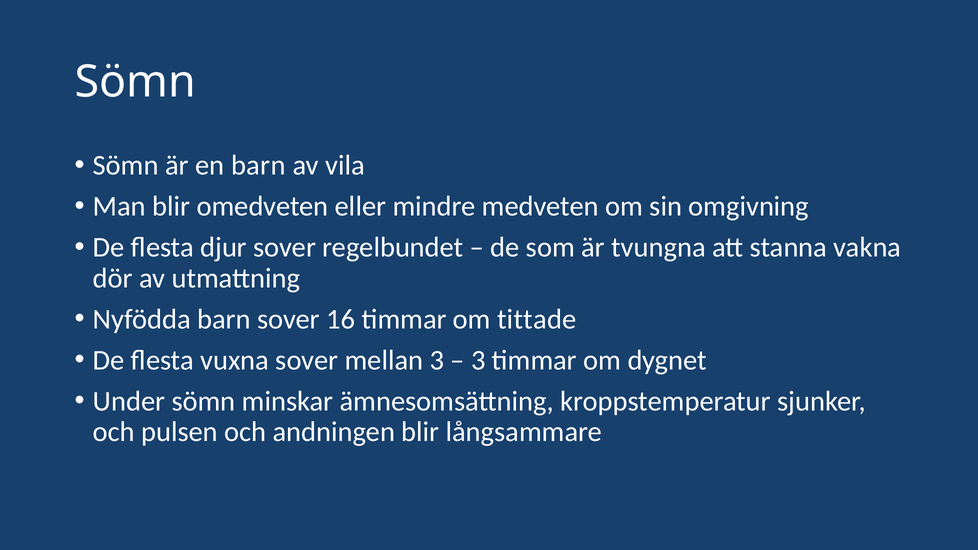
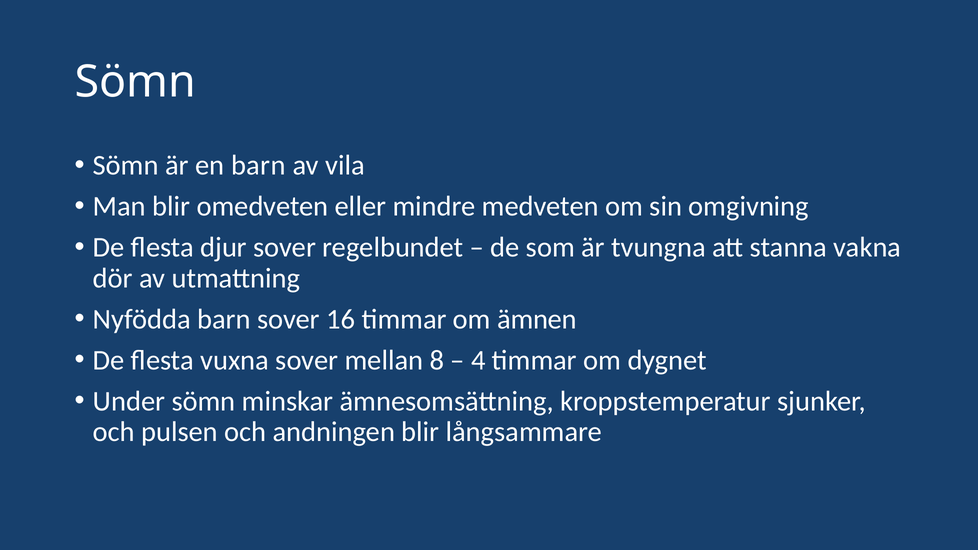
tittade: tittade -> ämnen
mellan 3: 3 -> 8
3 at (478, 360): 3 -> 4
